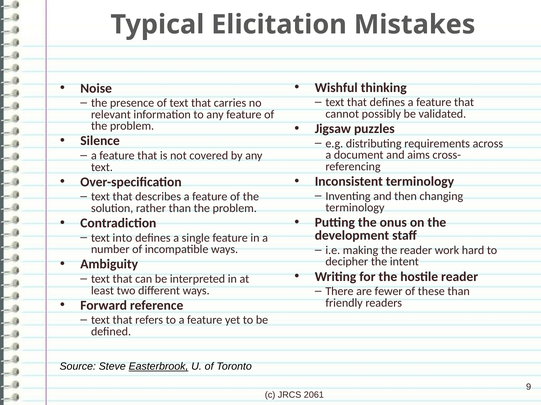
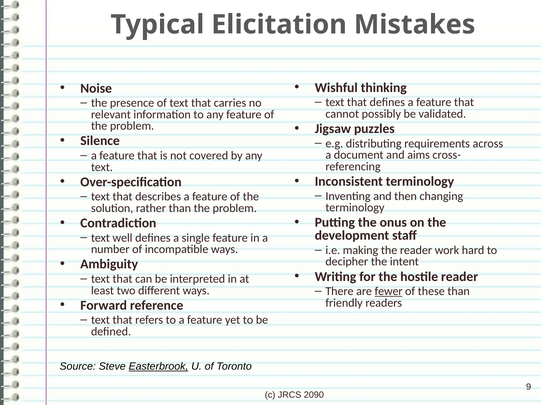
into: into -> well
fewer underline: none -> present
2061: 2061 -> 2090
